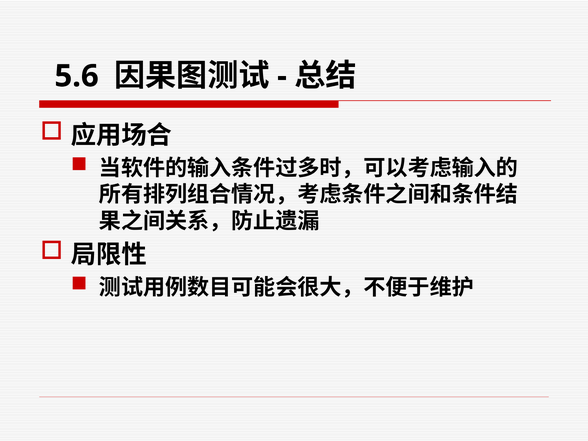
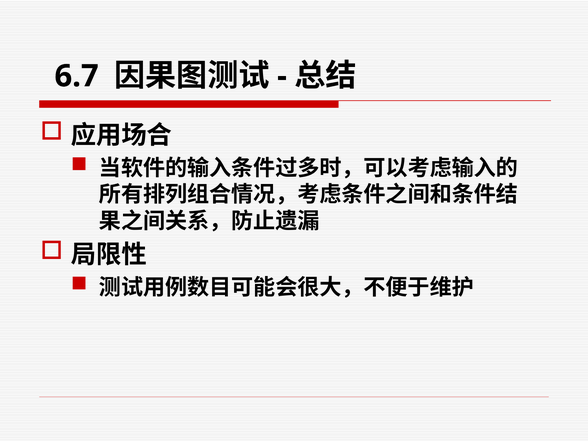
5.6: 5.6 -> 6.7
